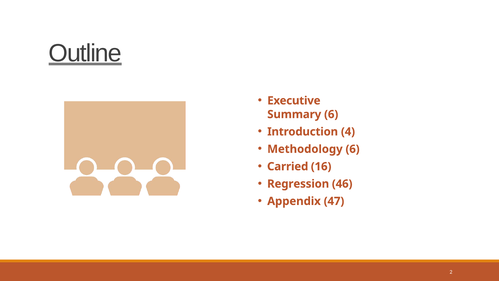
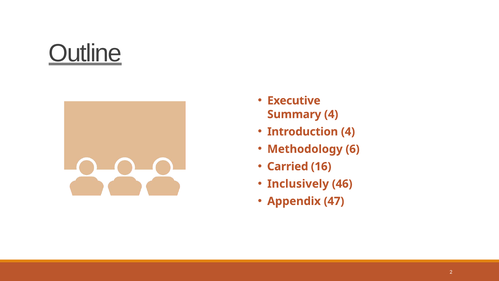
Summary 6: 6 -> 4
Regression: Regression -> Inclusively
